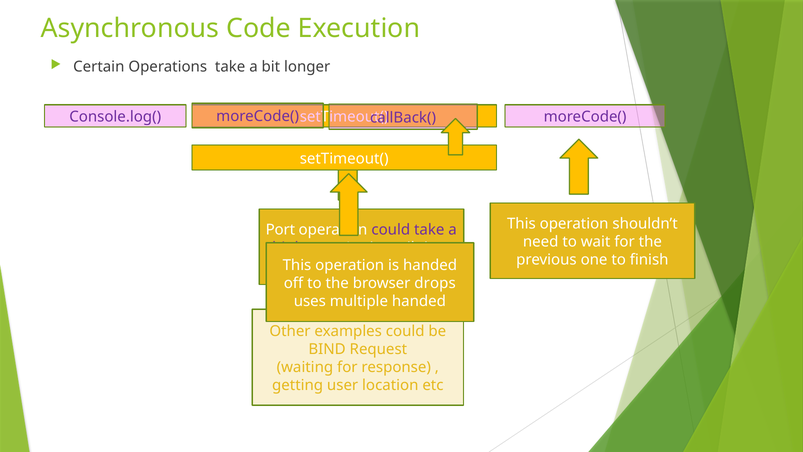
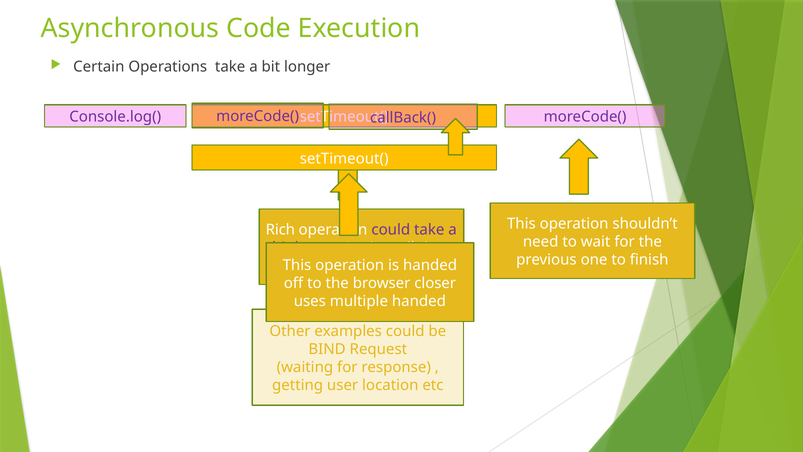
Port: Port -> Rich
drops: drops -> closer
